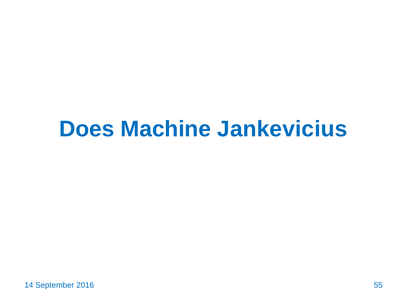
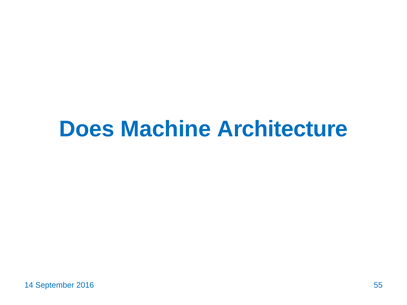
Jankevicius: Jankevicius -> Architecture
